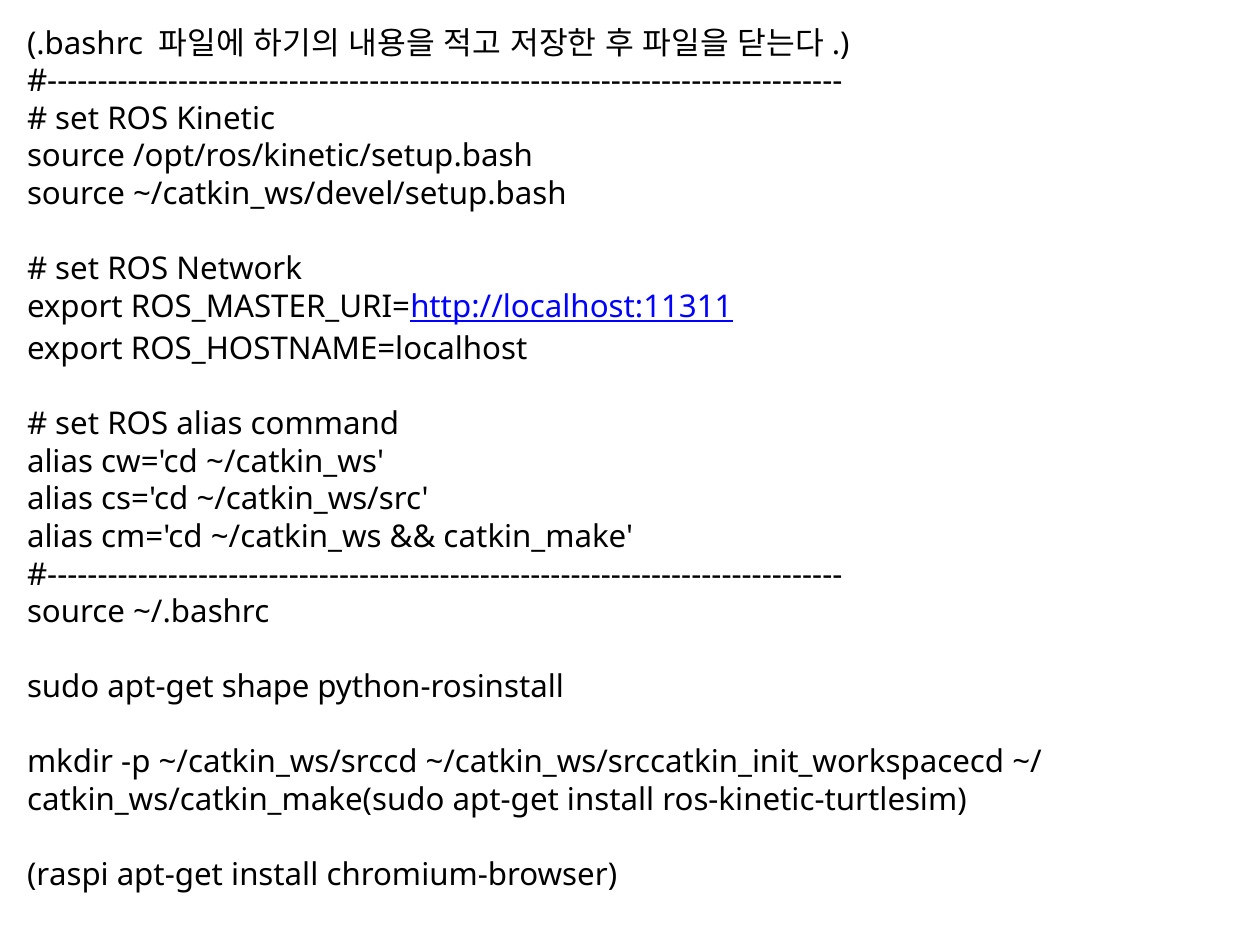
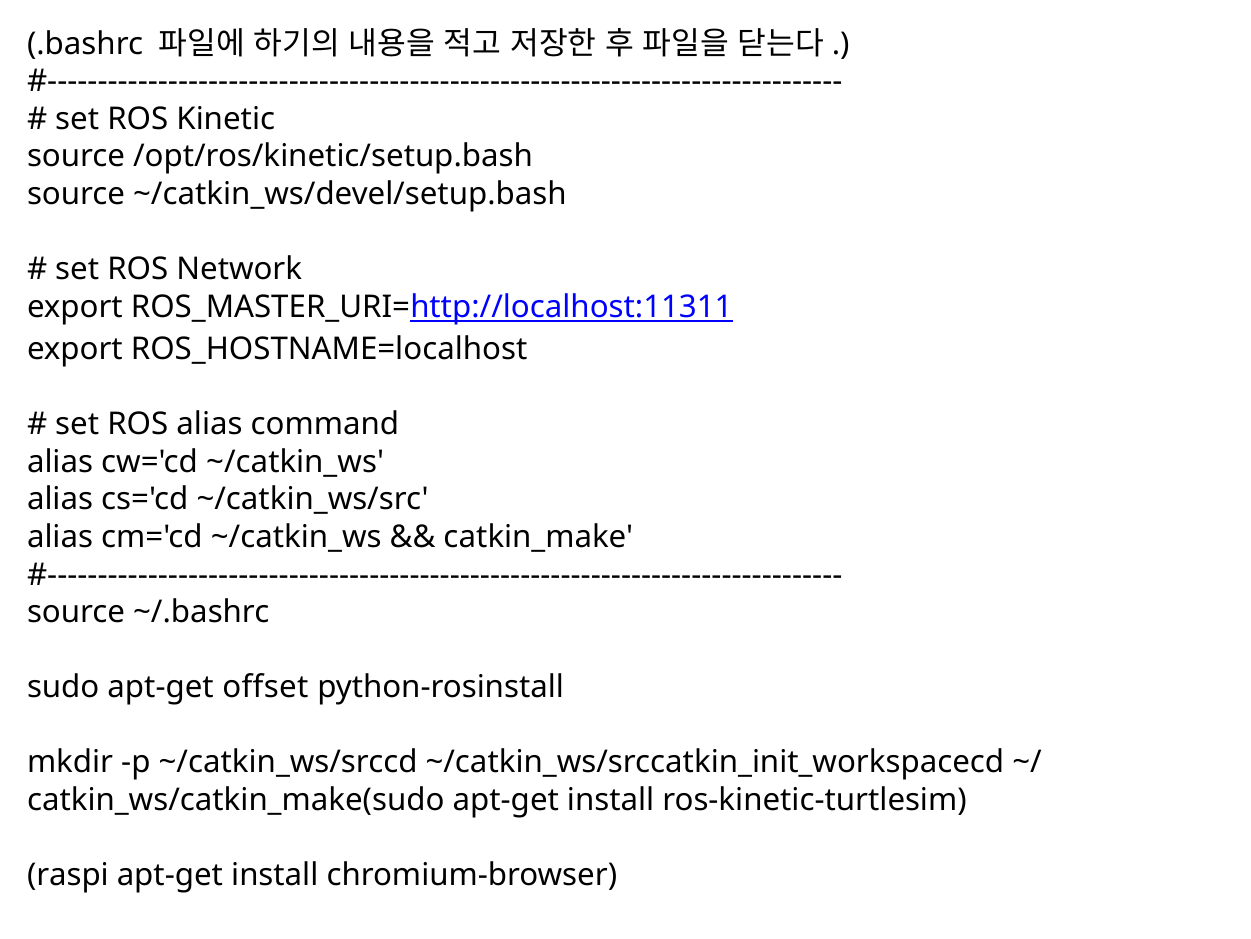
shape: shape -> offset
